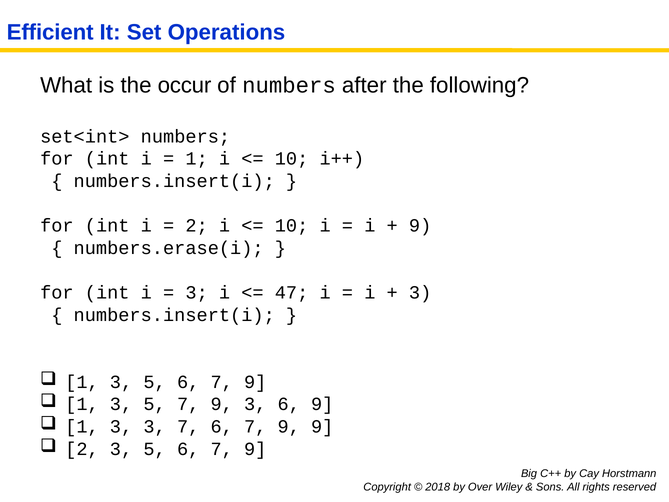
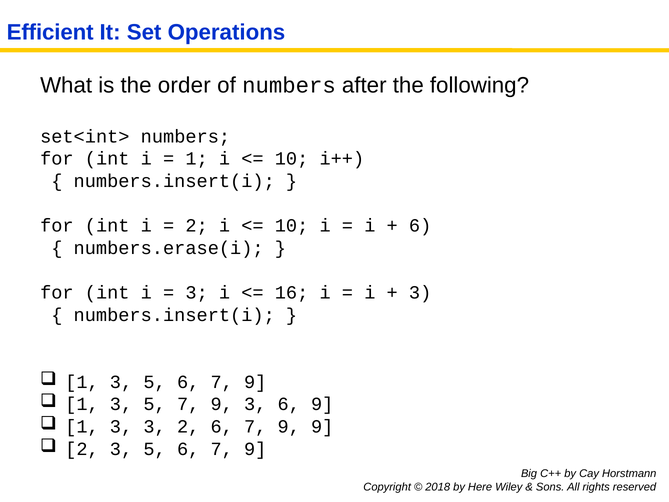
occur: occur -> order
9 at (420, 226): 9 -> 6
47: 47 -> 16
3 7: 7 -> 2
Over: Over -> Here
